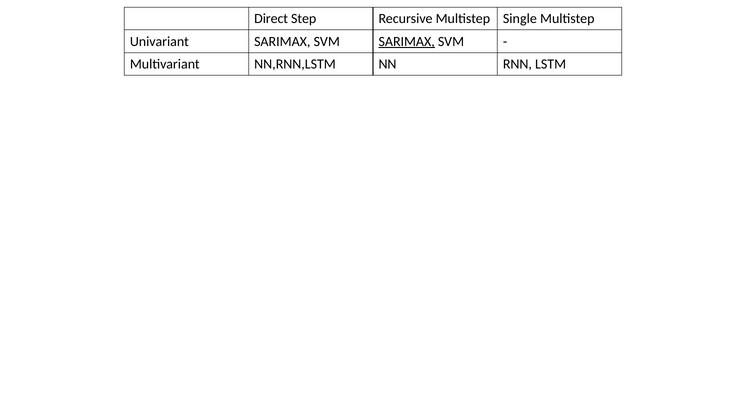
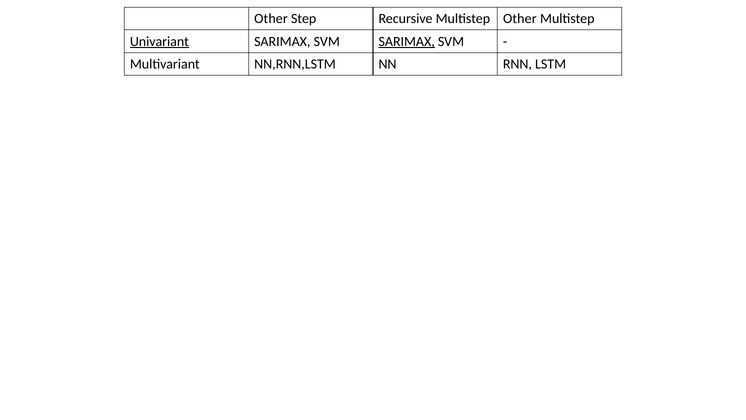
Direct at (271, 19): Direct -> Other
Multistep Single: Single -> Other
Univariant underline: none -> present
